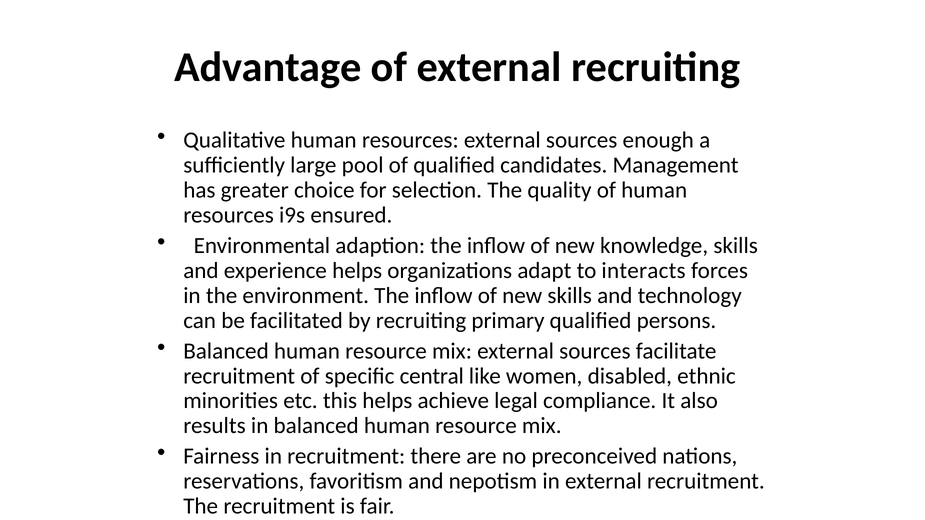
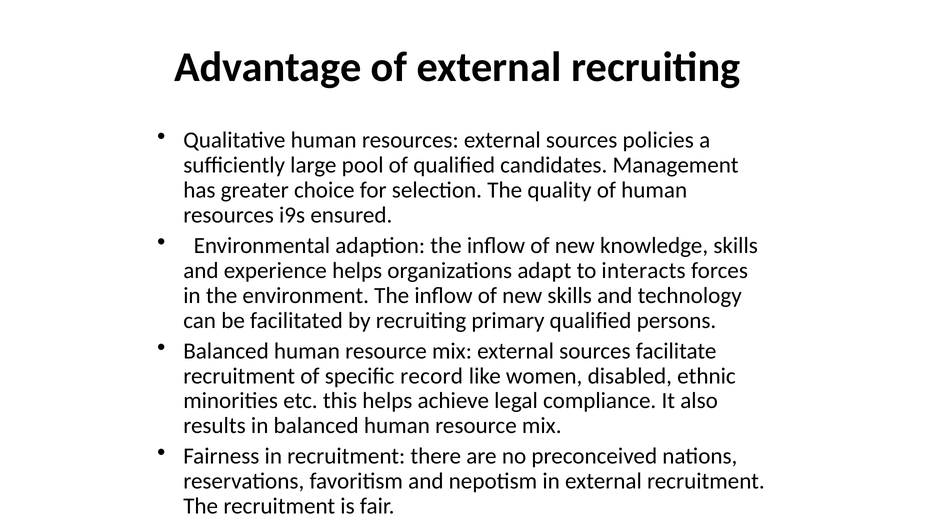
enough: enough -> policies
central: central -> record
